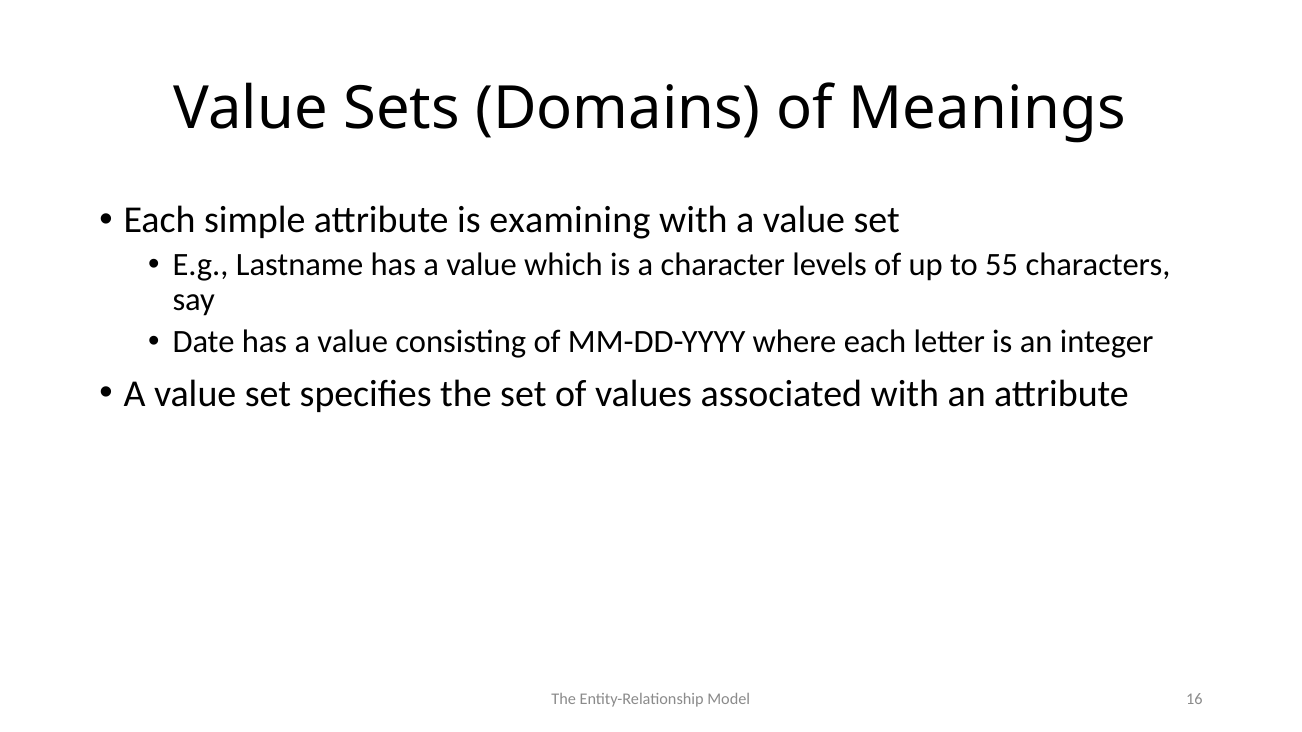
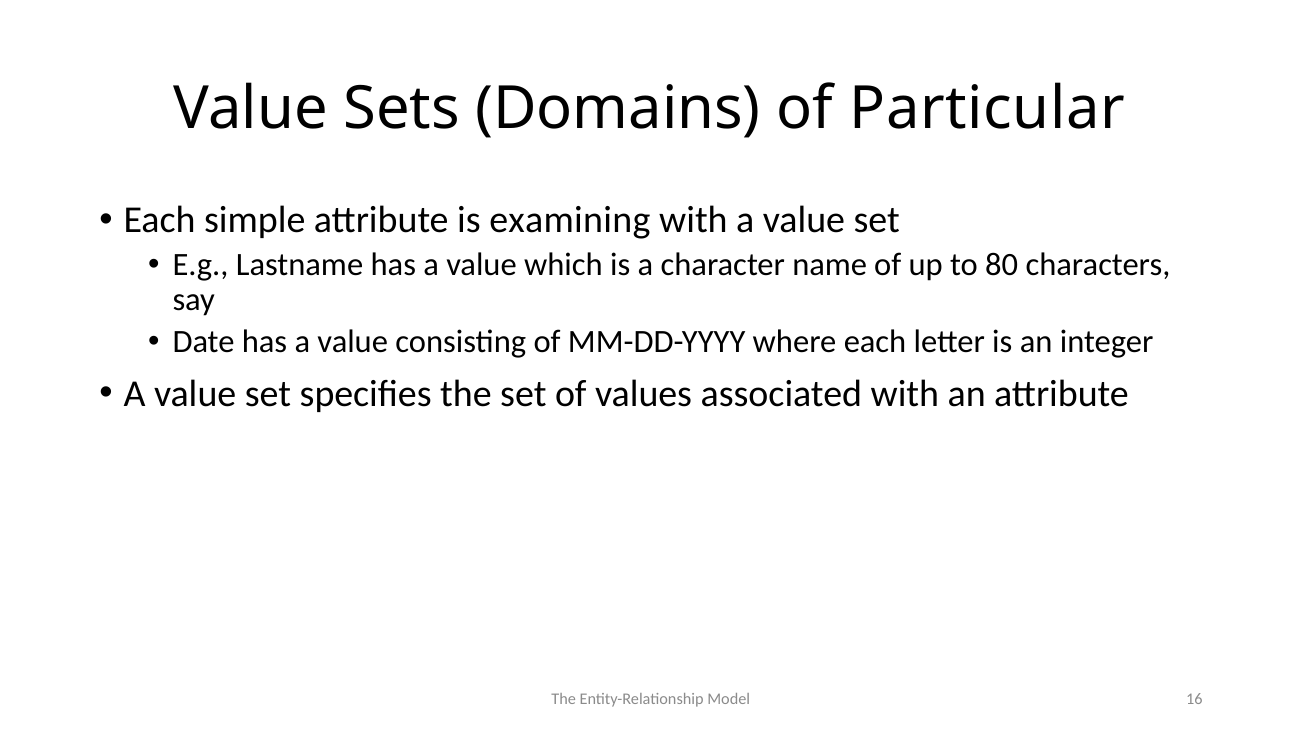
Meanings: Meanings -> Particular
levels: levels -> name
55: 55 -> 80
